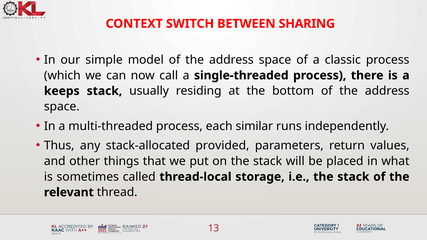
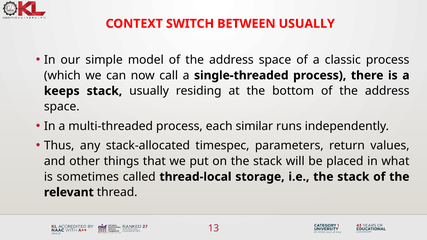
BETWEEN SHARING: SHARING -> USUALLY
provided: provided -> timespec
